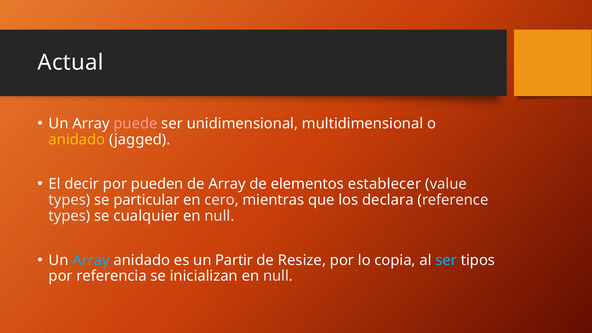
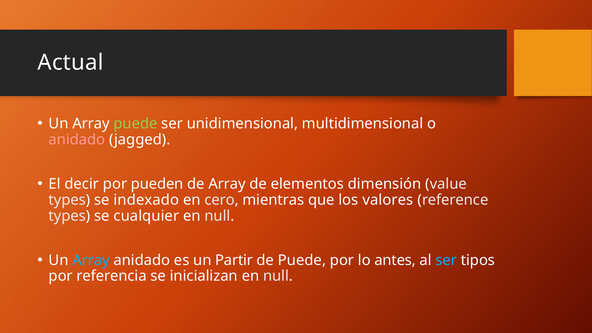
puede at (135, 124) colour: pink -> light green
anidado at (77, 140) colour: yellow -> pink
establecer: establecer -> dimensión
particular: particular -> indexado
declara: declara -> valores
de Resize: Resize -> Puede
copia: copia -> antes
